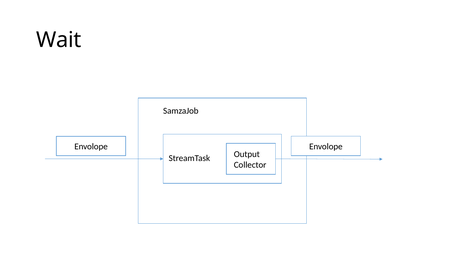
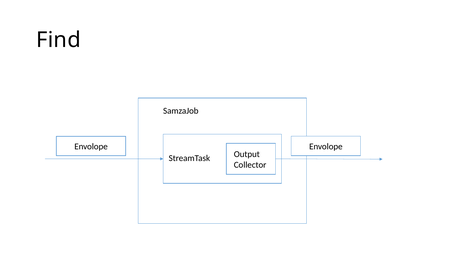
Wait: Wait -> Find
